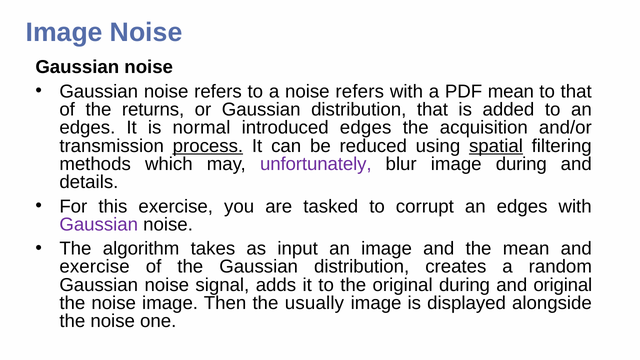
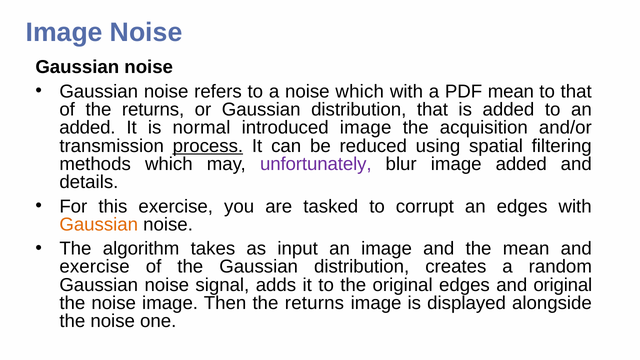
a noise refers: refers -> which
edges at (87, 128): edges -> added
introduced edges: edges -> image
spatial underline: present -> none
image during: during -> added
Gaussian at (99, 225) colour: purple -> orange
original during: during -> edges
Then the usually: usually -> returns
